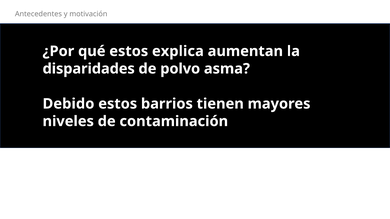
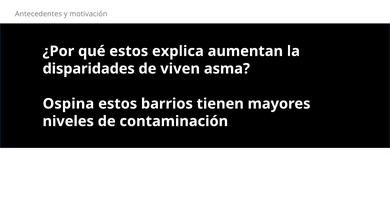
polvo: polvo -> viven
Debido: Debido -> Ospina
